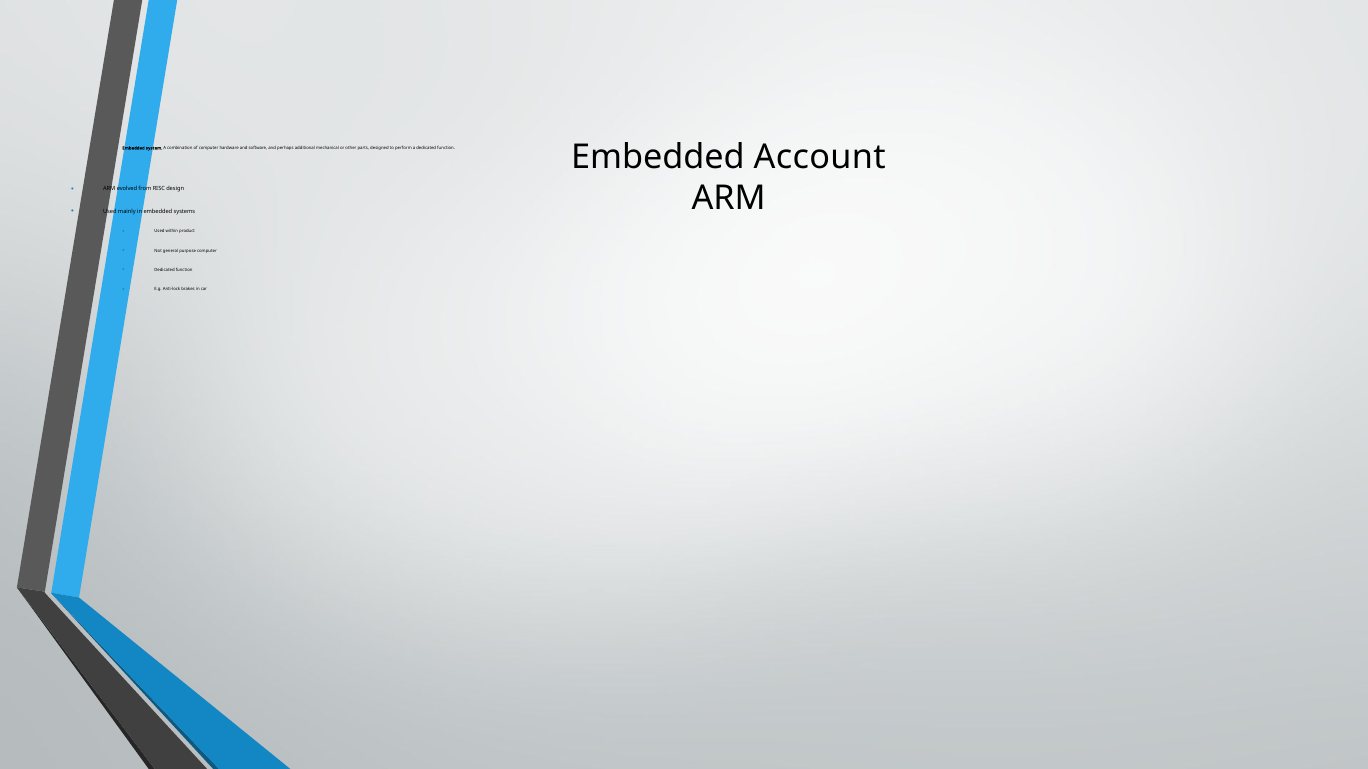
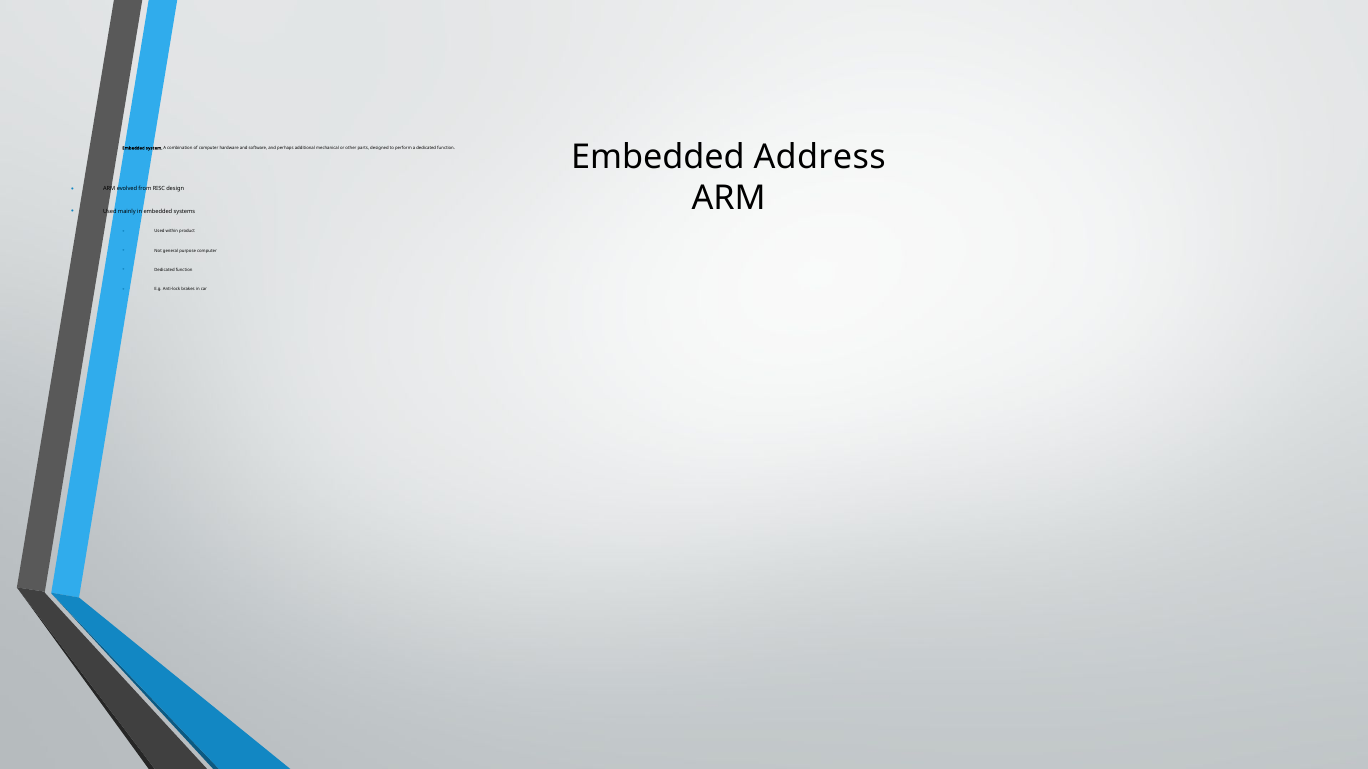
Account: Account -> Address
